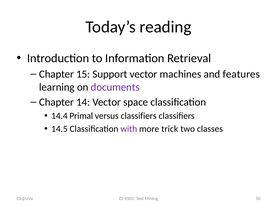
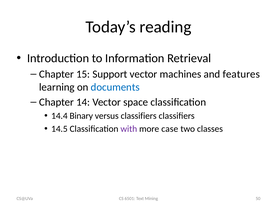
documents colour: purple -> blue
Primal: Primal -> Binary
trick: trick -> case
